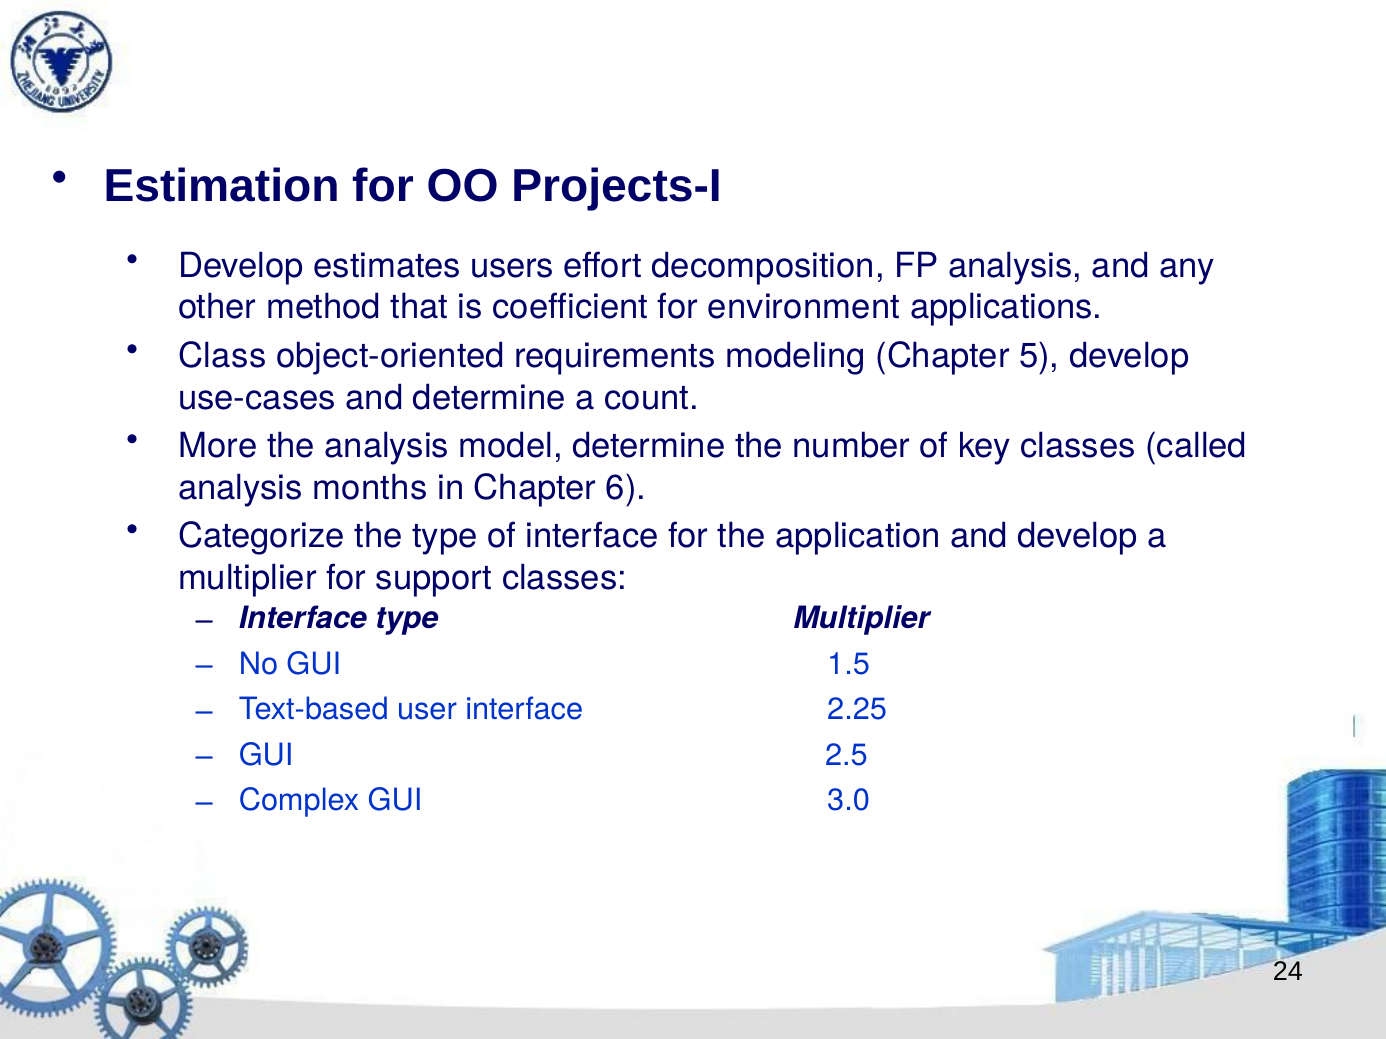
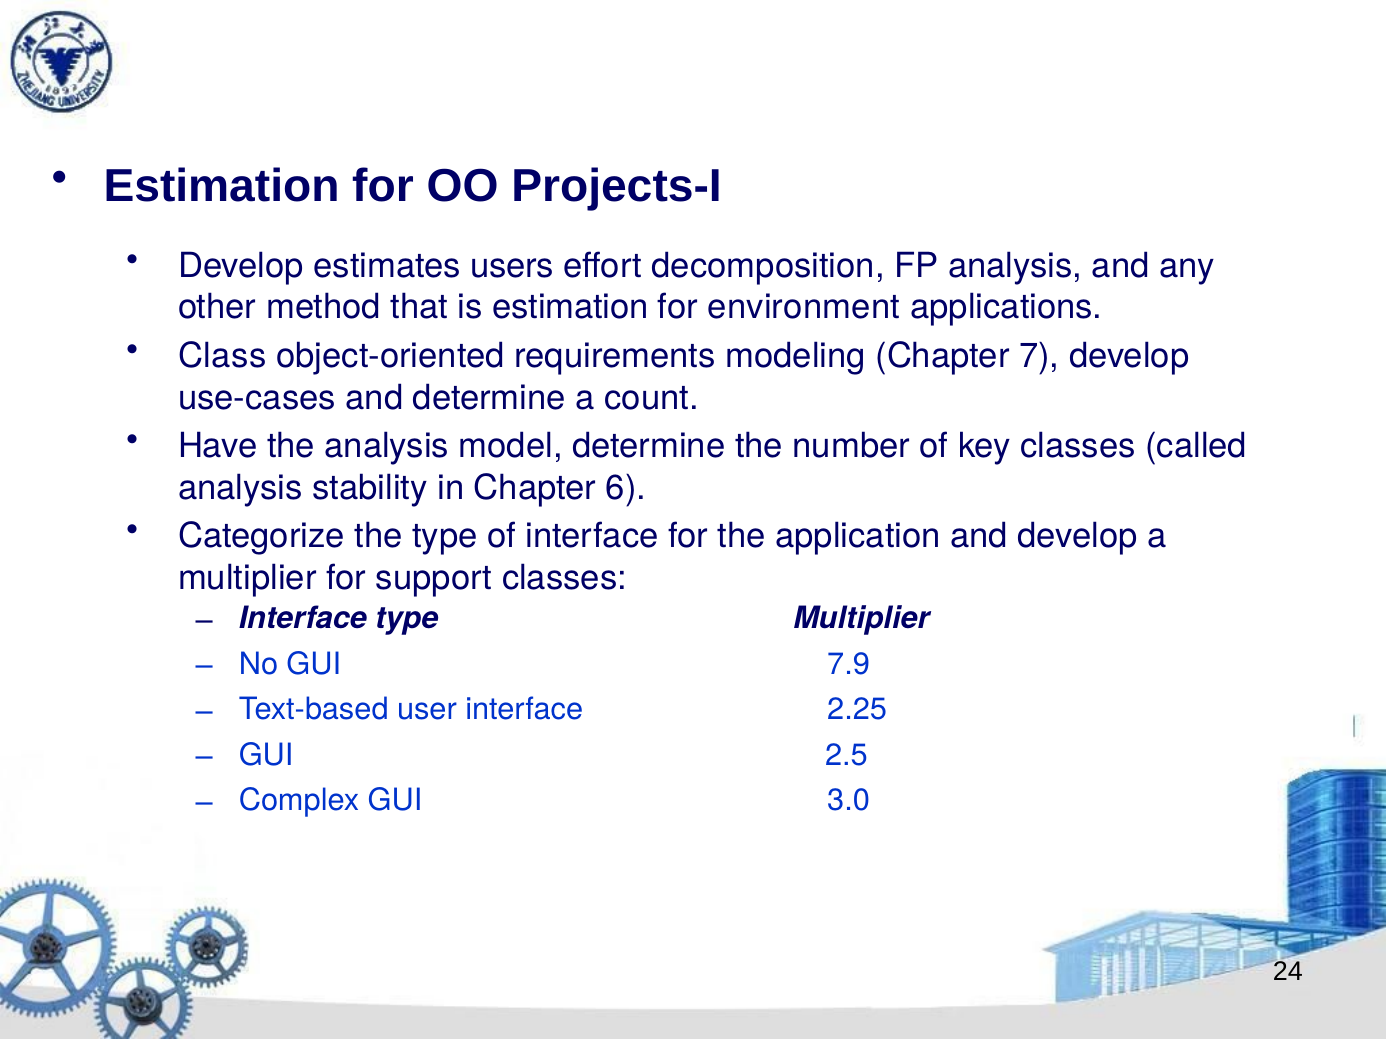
is coefficient: coefficient -> estimation
5: 5 -> 7
More: More -> Have
months: months -> stability
1.5: 1.5 -> 7.9
